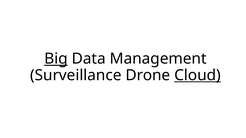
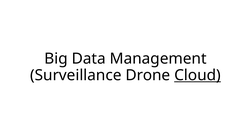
Big underline: present -> none
